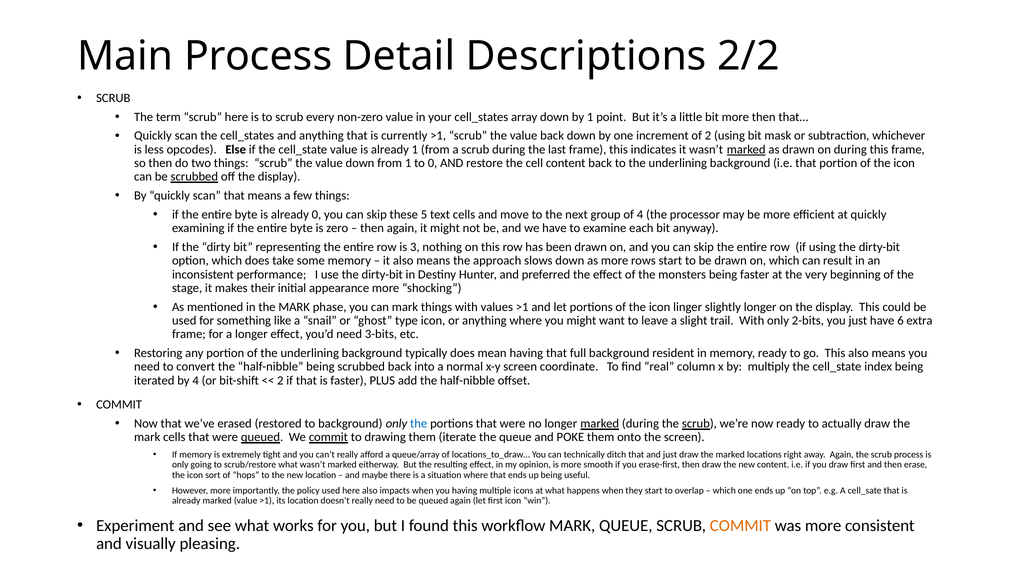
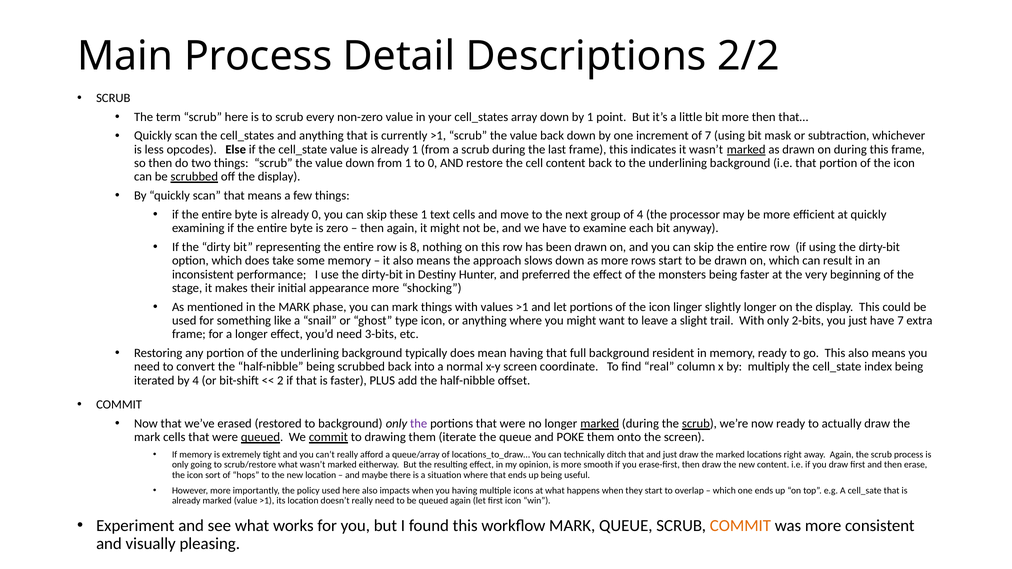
of 2: 2 -> 7
these 5: 5 -> 1
3: 3 -> 8
have 6: 6 -> 7
the at (419, 424) colour: blue -> purple
